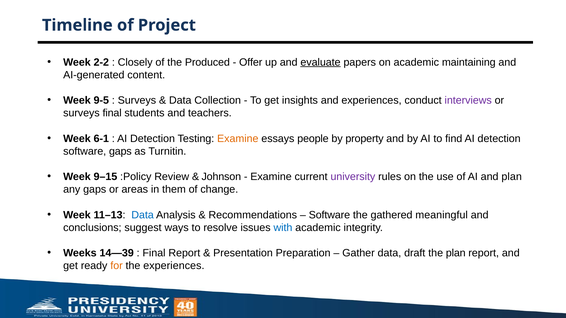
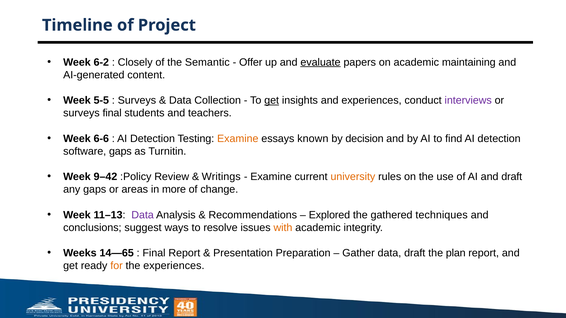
2-2: 2-2 -> 6-2
Produced: Produced -> Semantic
9-5: 9-5 -> 5-5
get at (272, 100) underline: none -> present
6-1: 6-1 -> 6-6
people: people -> known
property: property -> decision
9–15: 9–15 -> 9–42
Johnson: Johnson -> Writings
university colour: purple -> orange
and plan: plan -> draft
them: them -> more
Data at (143, 215) colour: blue -> purple
Software at (329, 215): Software -> Explored
meaningful: meaningful -> techniques
with colour: blue -> orange
14—39: 14—39 -> 14—65
